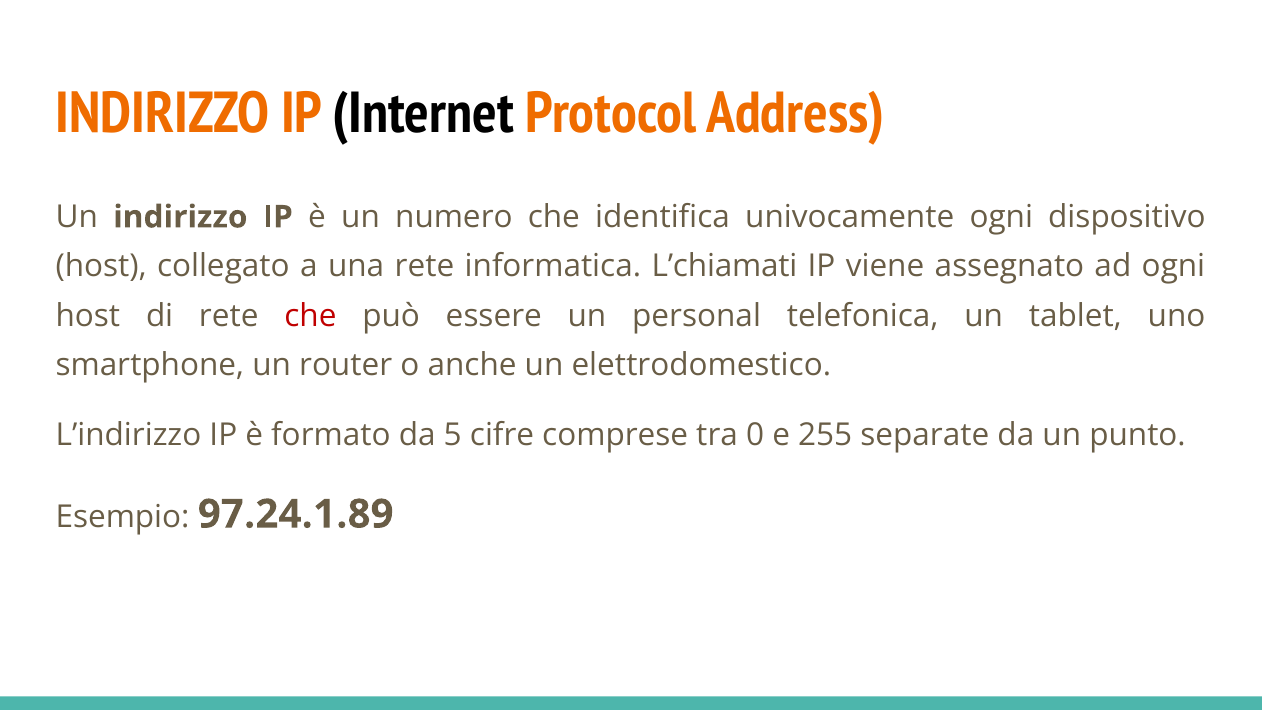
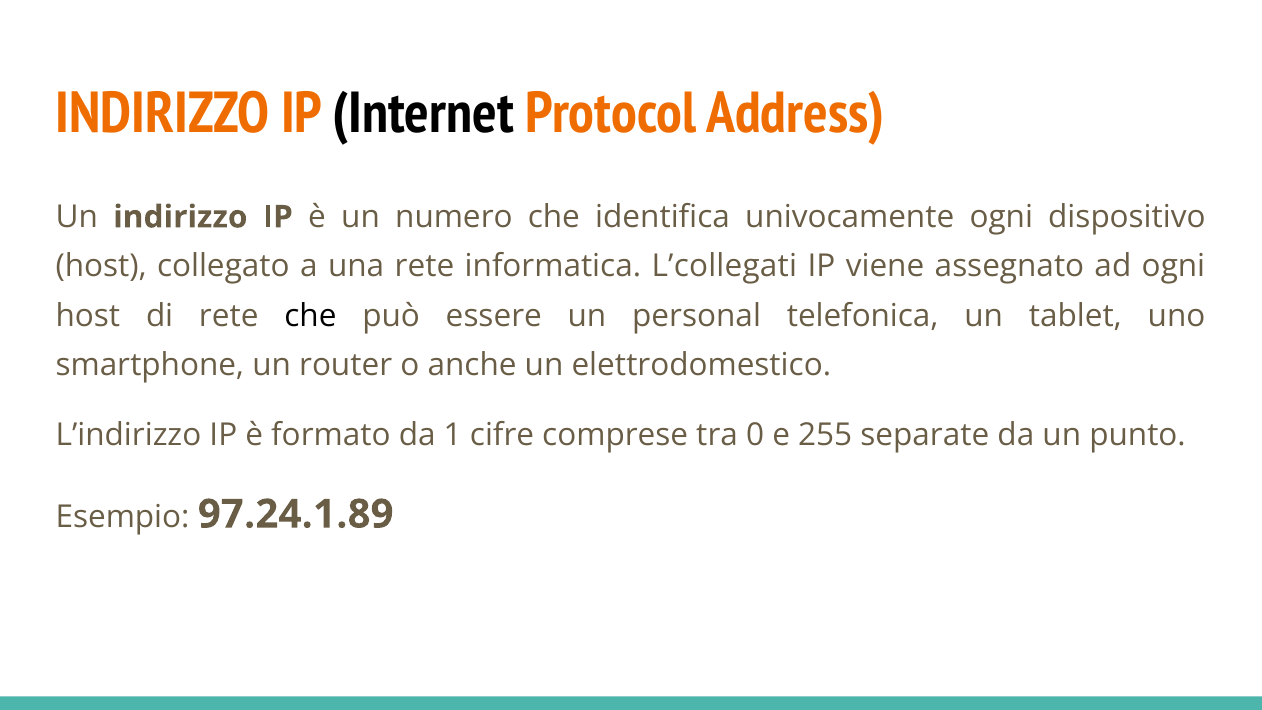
L’chiamati: L’chiamati -> L’collegati
che at (310, 316) colour: red -> black
5: 5 -> 1
